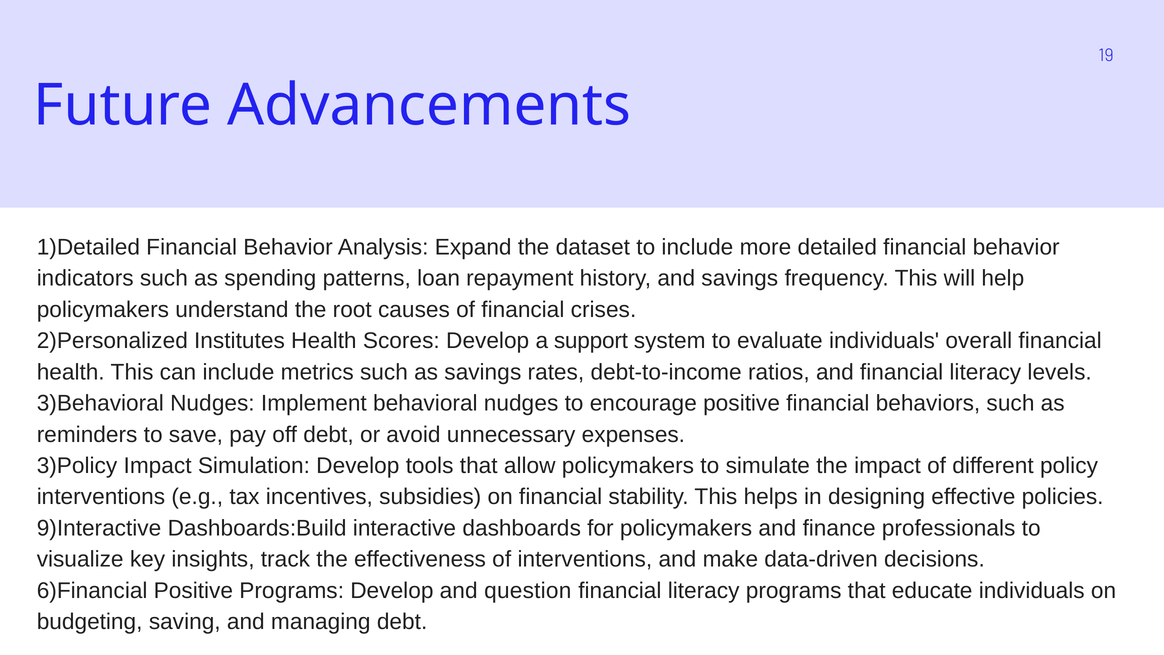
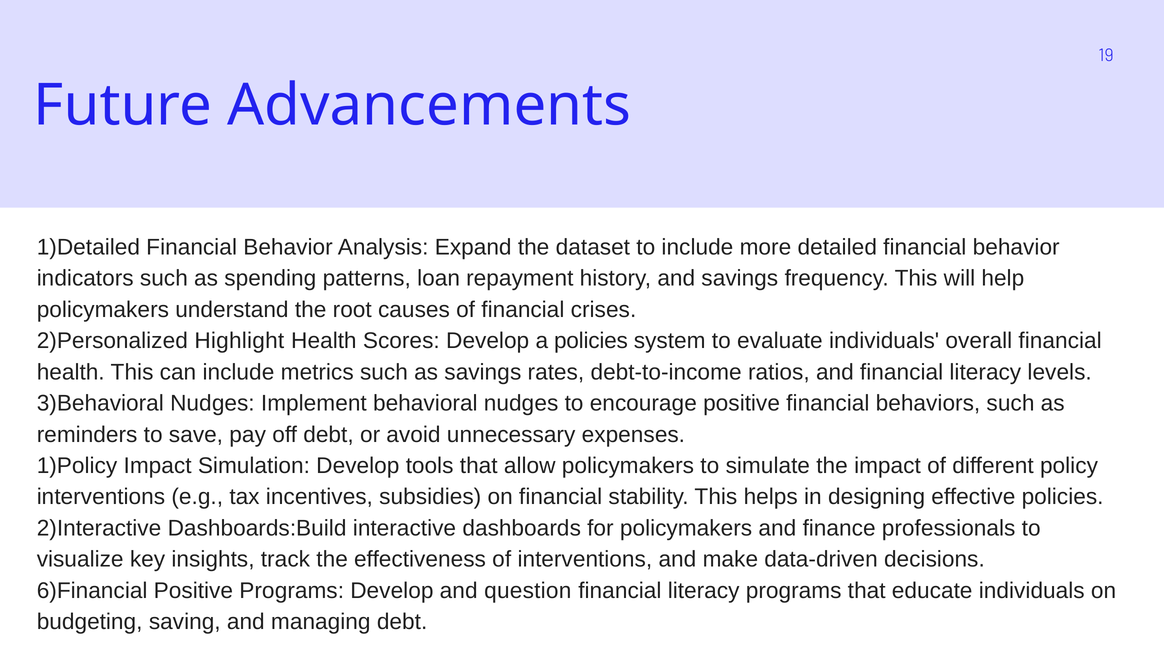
Institutes: Institutes -> Highlight
a support: support -> policies
3)Policy: 3)Policy -> 1)Policy
9)Interactive: 9)Interactive -> 2)Interactive
